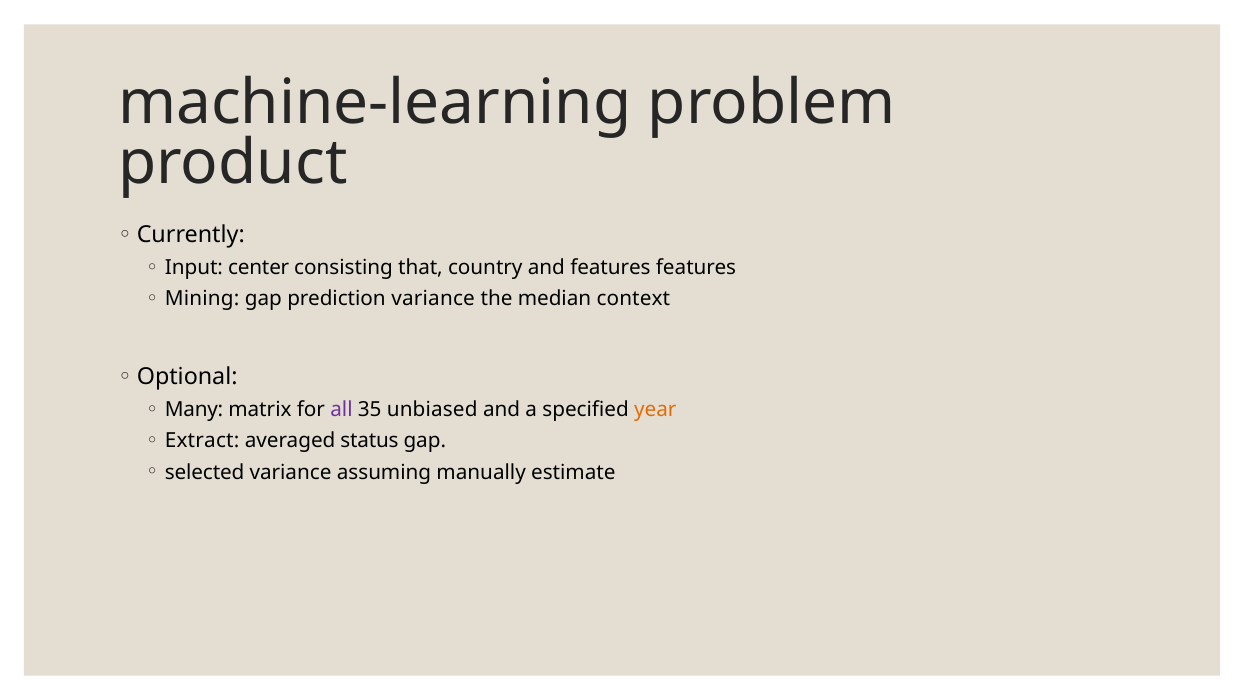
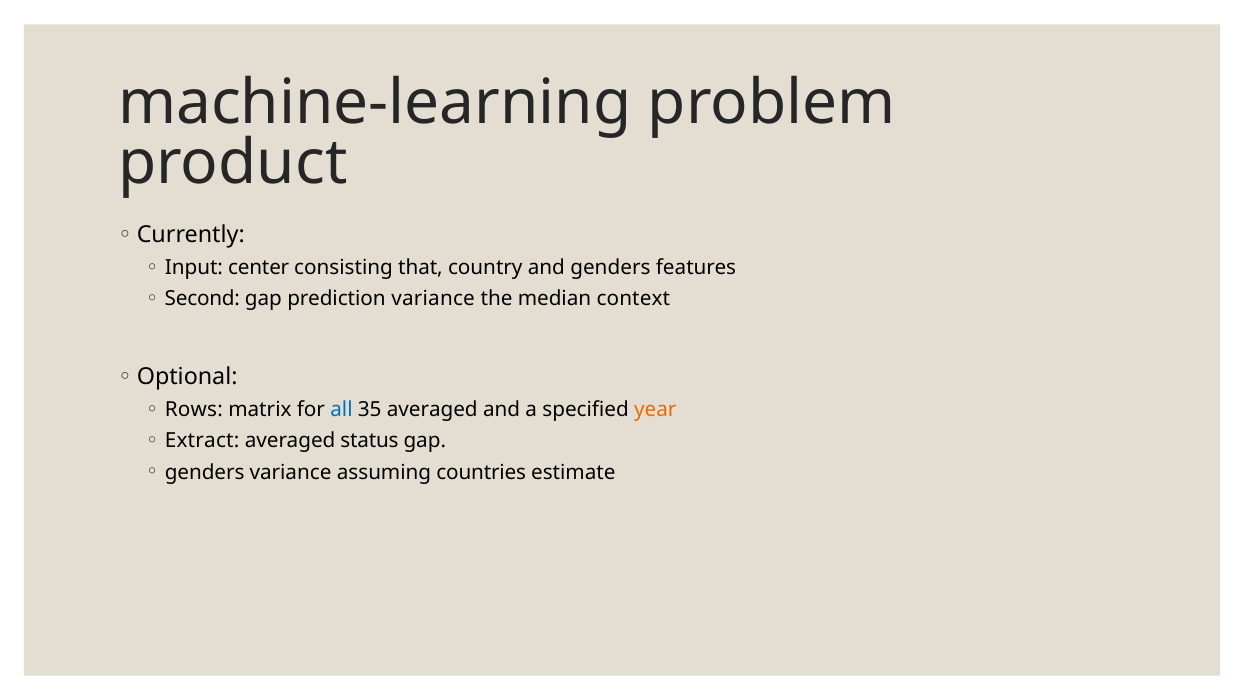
and features: features -> genders
Mining: Mining -> Second
Many: Many -> Rows
all colour: purple -> blue
35 unbiased: unbiased -> averaged
selected at (205, 472): selected -> genders
manually: manually -> countries
